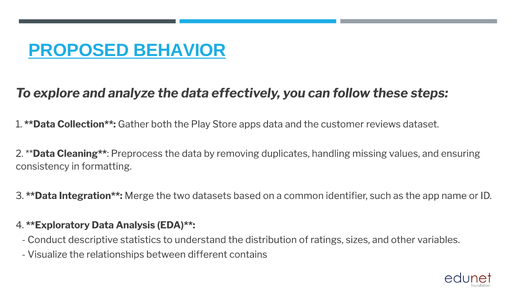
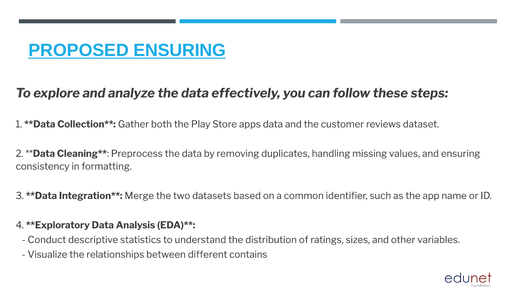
PROPOSED BEHAVIOR: BEHAVIOR -> ENSURING
